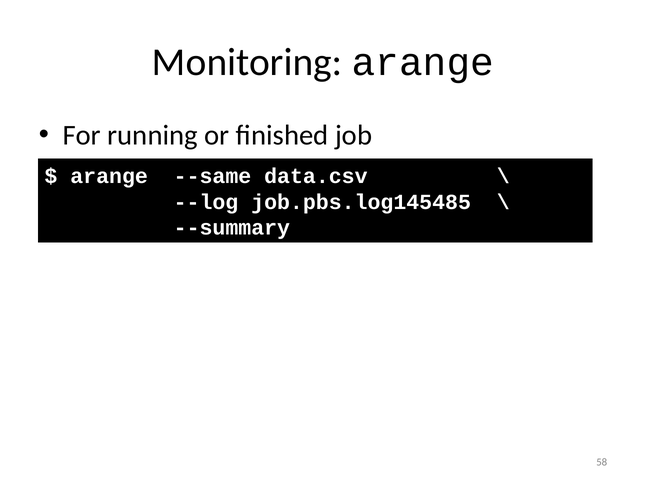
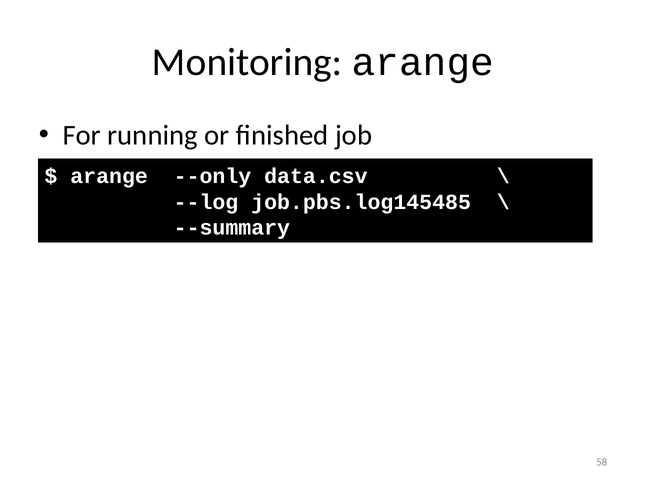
--same: --same -> --only
